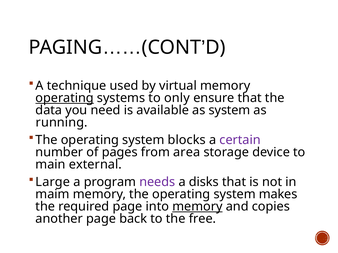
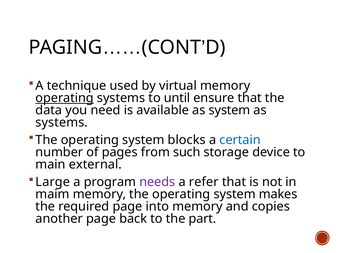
only: only -> until
running at (62, 123): running -> systems
certain colour: purple -> blue
area: area -> such
disks: disks -> refer
memory at (197, 207) underline: present -> none
free: free -> part
